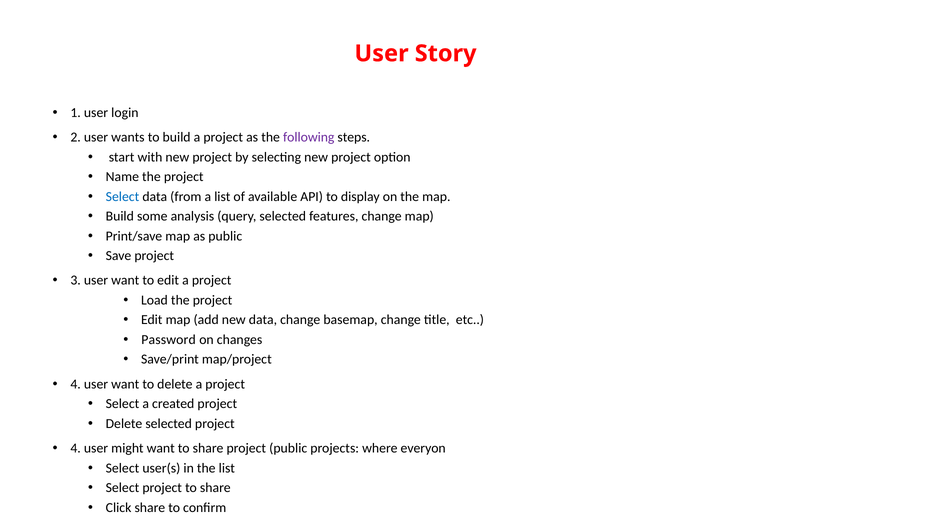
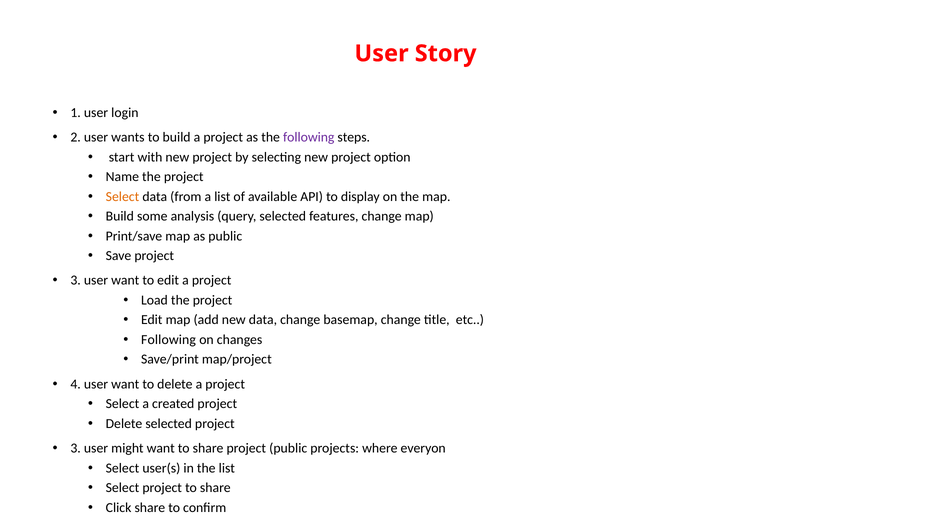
Select at (122, 196) colour: blue -> orange
Password at (169, 340): Password -> Following
4 at (76, 448): 4 -> 3
